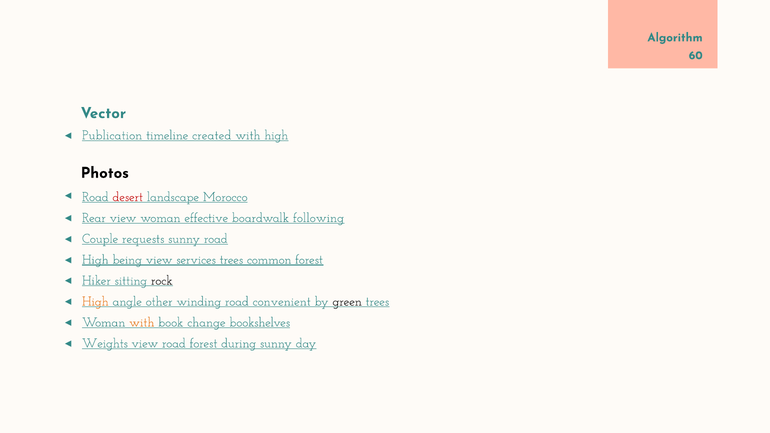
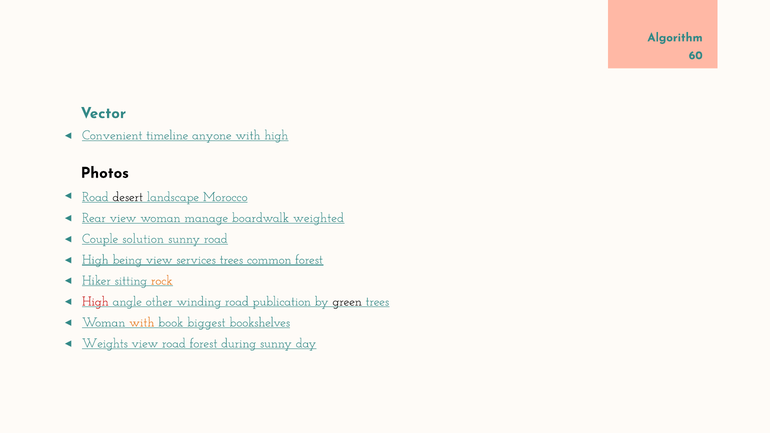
Publication: Publication -> Convenient
created: created -> anyone
desert colour: red -> black
effective: effective -> manage
following: following -> weighted
requests: requests -> solution
rock colour: black -> orange
High at (95, 301) colour: orange -> red
convenient: convenient -> publication
change: change -> biggest
